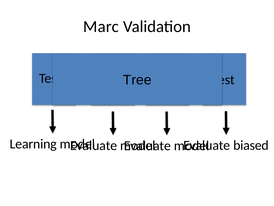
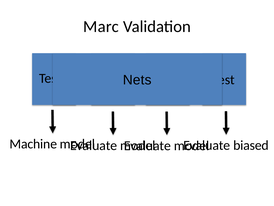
Tree: Tree -> Nets
Learning: Learning -> Machine
